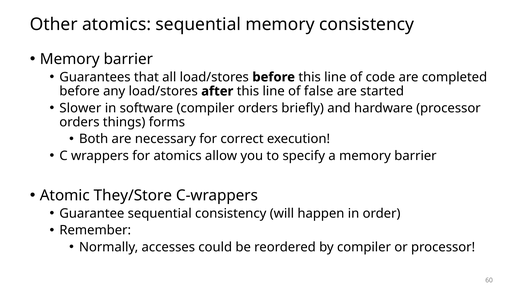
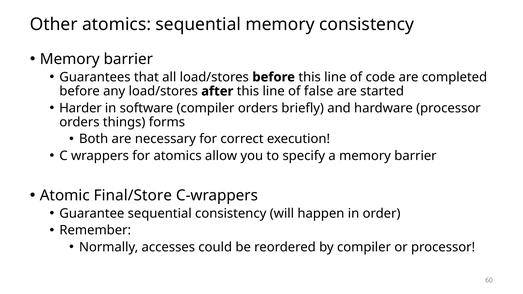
Slower: Slower -> Harder
They/Store: They/Store -> Final/Store
